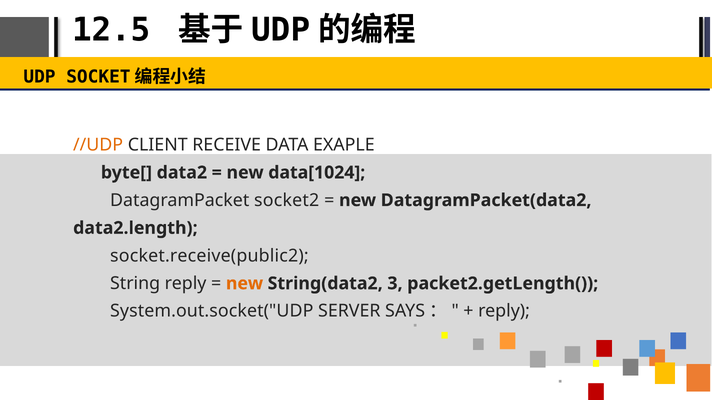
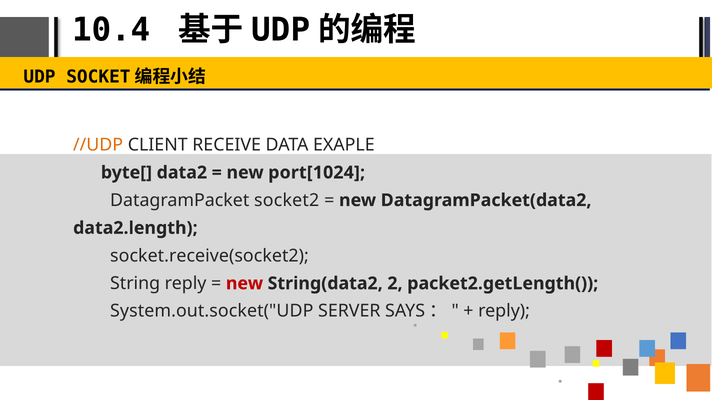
12.5: 12.5 -> 10.4
data[1024: data[1024 -> port[1024
socket.receive(public2: socket.receive(public2 -> socket.receive(socket2
new at (245, 284) colour: orange -> red
3: 3 -> 2
